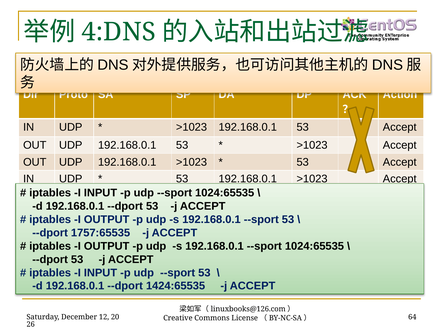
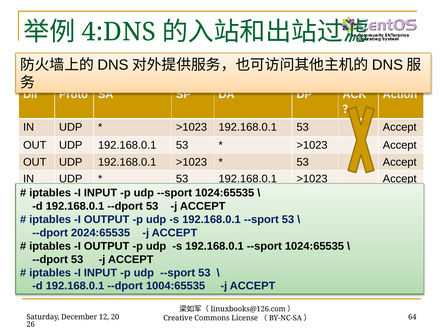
1757:65535: 1757:65535 -> 2024:65535
1424:65535: 1424:65535 -> 1004:65535
